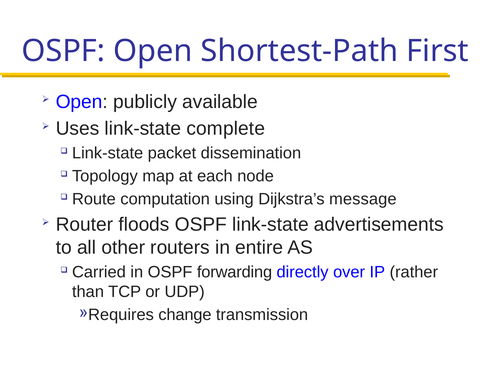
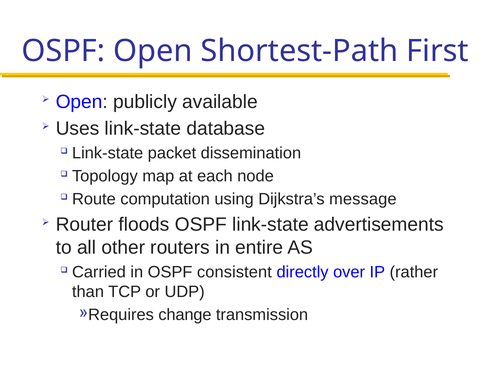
complete: complete -> database
forwarding: forwarding -> consistent
